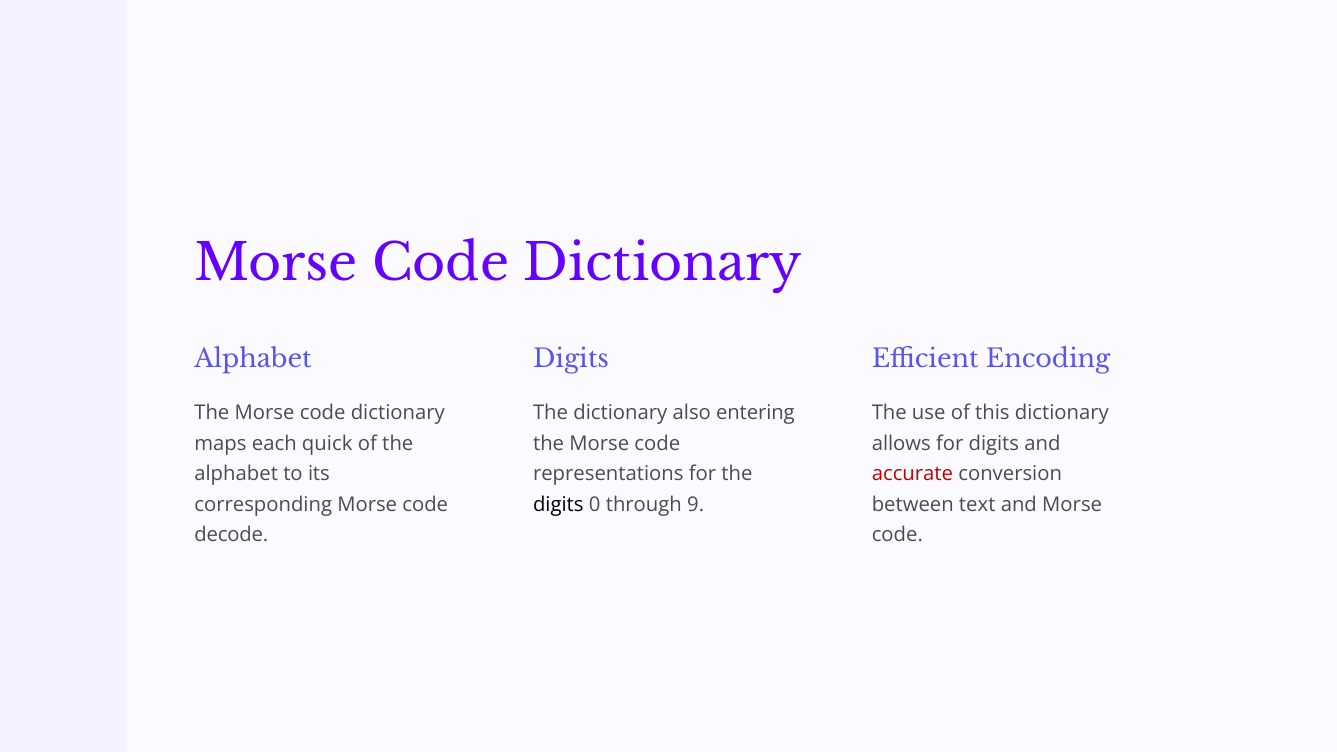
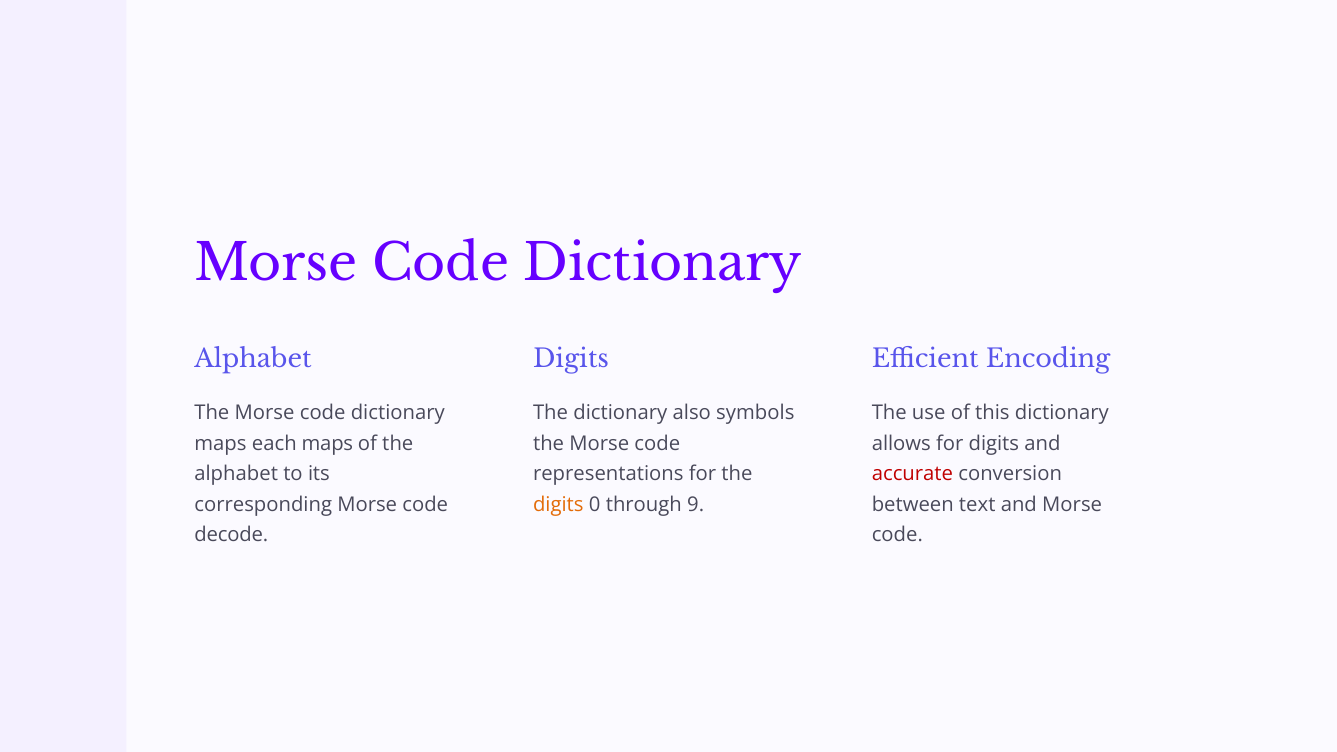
entering: entering -> symbols
each quick: quick -> maps
digits at (558, 504) colour: black -> orange
